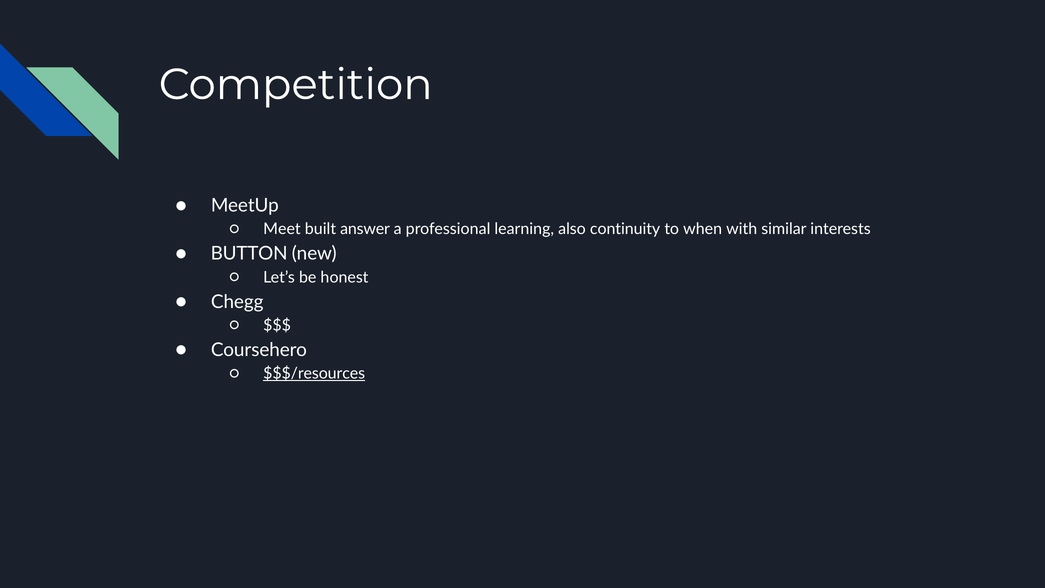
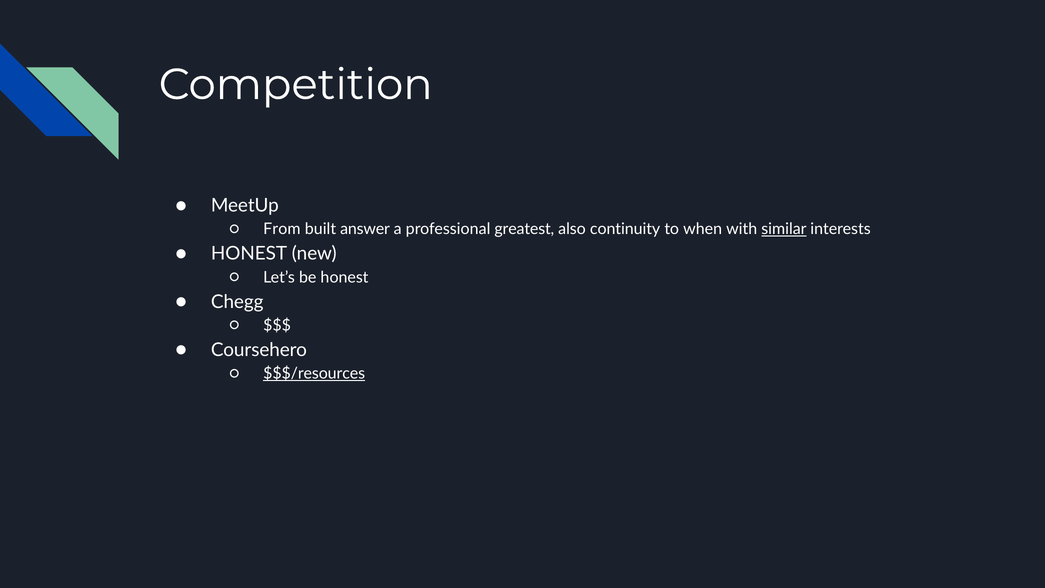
Meet: Meet -> From
learning: learning -> greatest
similar underline: none -> present
BUTTON at (249, 254): BUTTON -> HONEST
